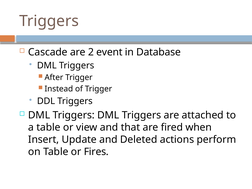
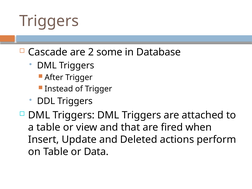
event: event -> some
Fires: Fires -> Data
